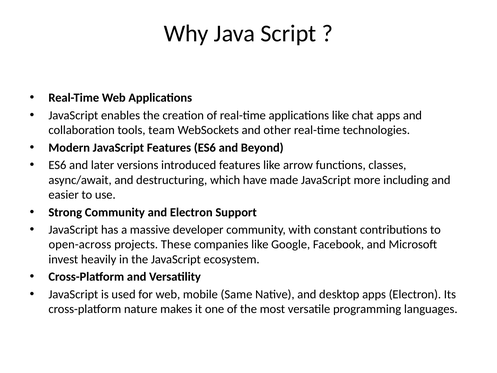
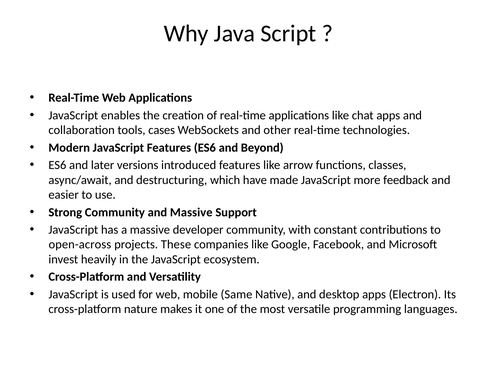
team: team -> cases
including: including -> feedback
and Electron: Electron -> Massive
